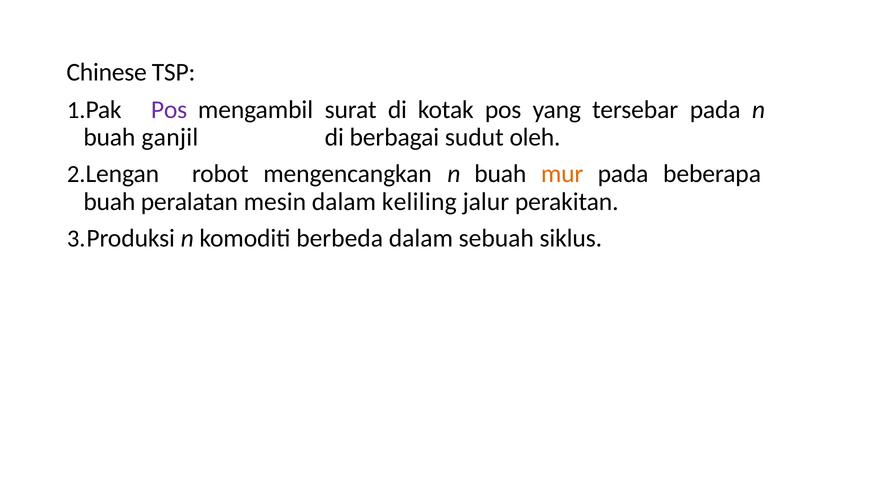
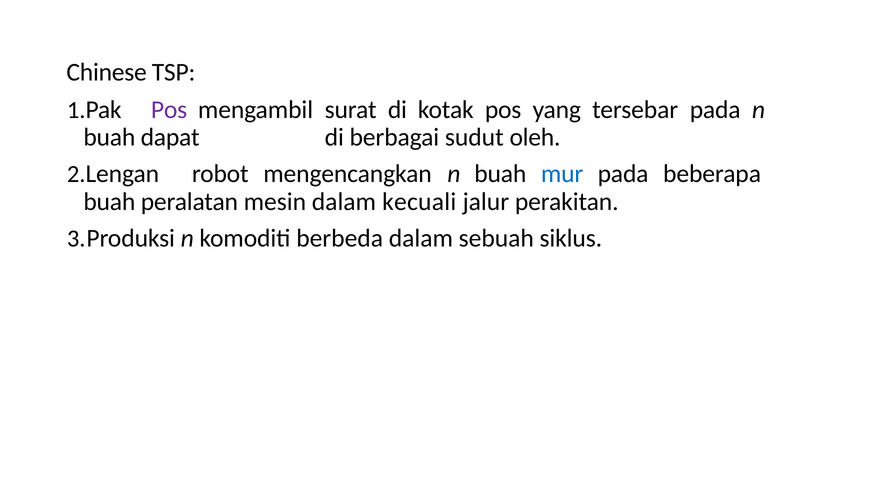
ganjil: ganjil -> dapat
mur colour: orange -> blue
keliling: keliling -> kecuali
